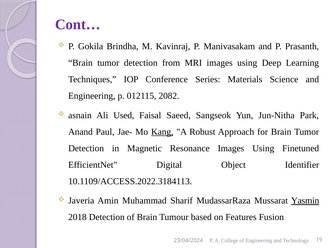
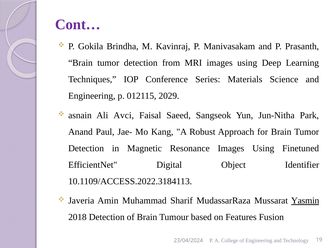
2082: 2082 -> 2029
Used: Used -> Avci
Kang underline: present -> none
